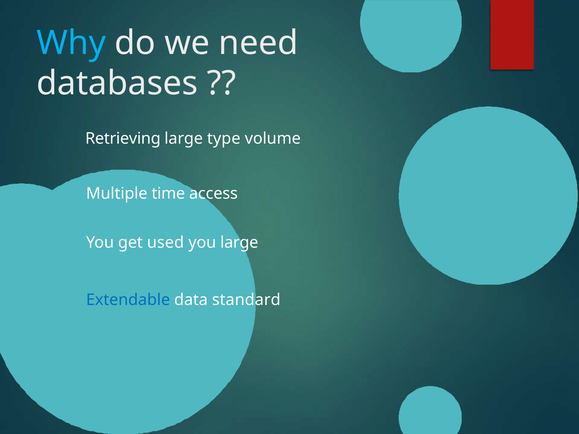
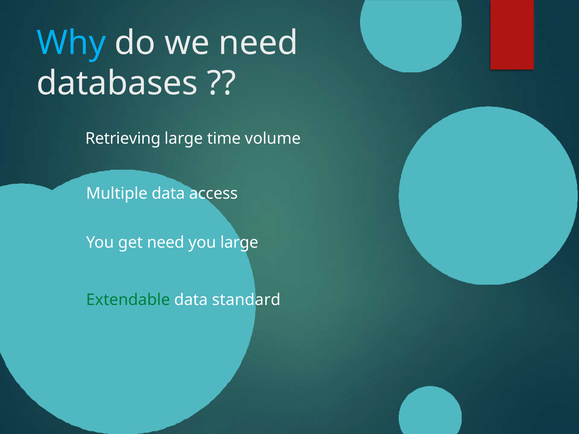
type: type -> time
Multiple time: time -> data
get used: used -> need
Extendable colour: blue -> green
